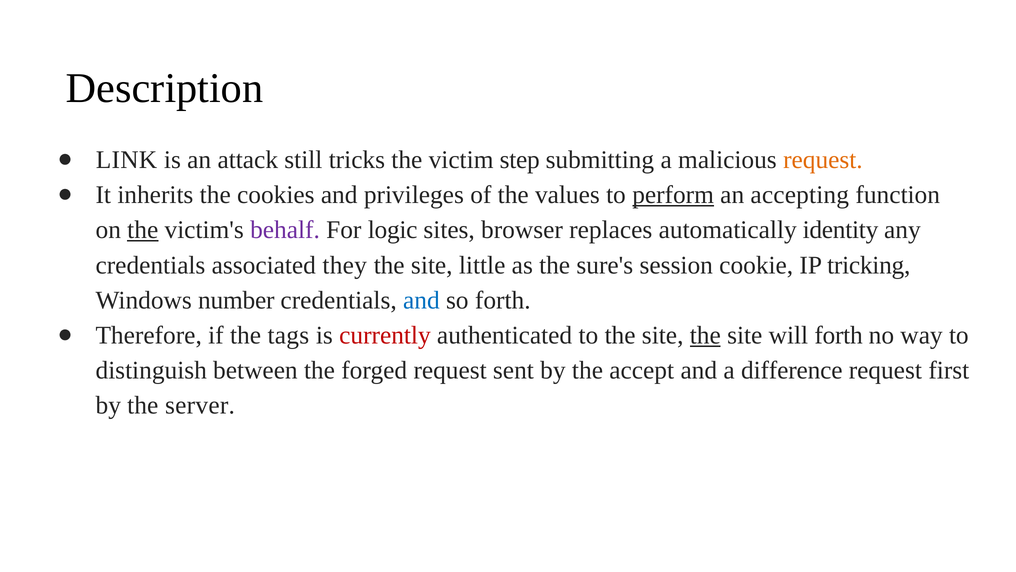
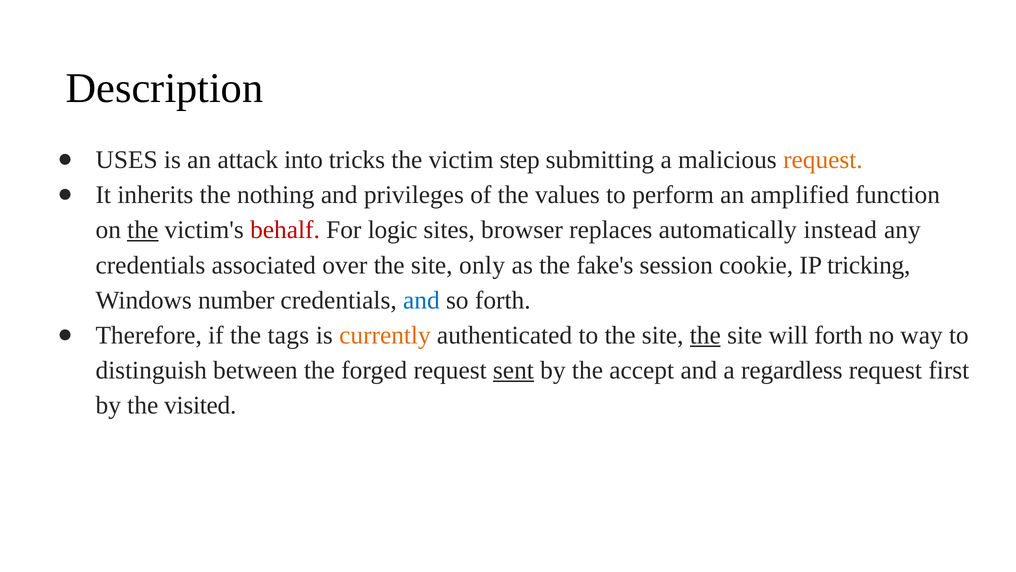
LINK: LINK -> USES
still: still -> into
cookies: cookies -> nothing
perform underline: present -> none
accepting: accepting -> amplified
behalf colour: purple -> red
identity: identity -> instead
they: they -> over
little: little -> only
sure's: sure's -> fake's
currently colour: red -> orange
sent underline: none -> present
difference: difference -> regardless
server: server -> visited
